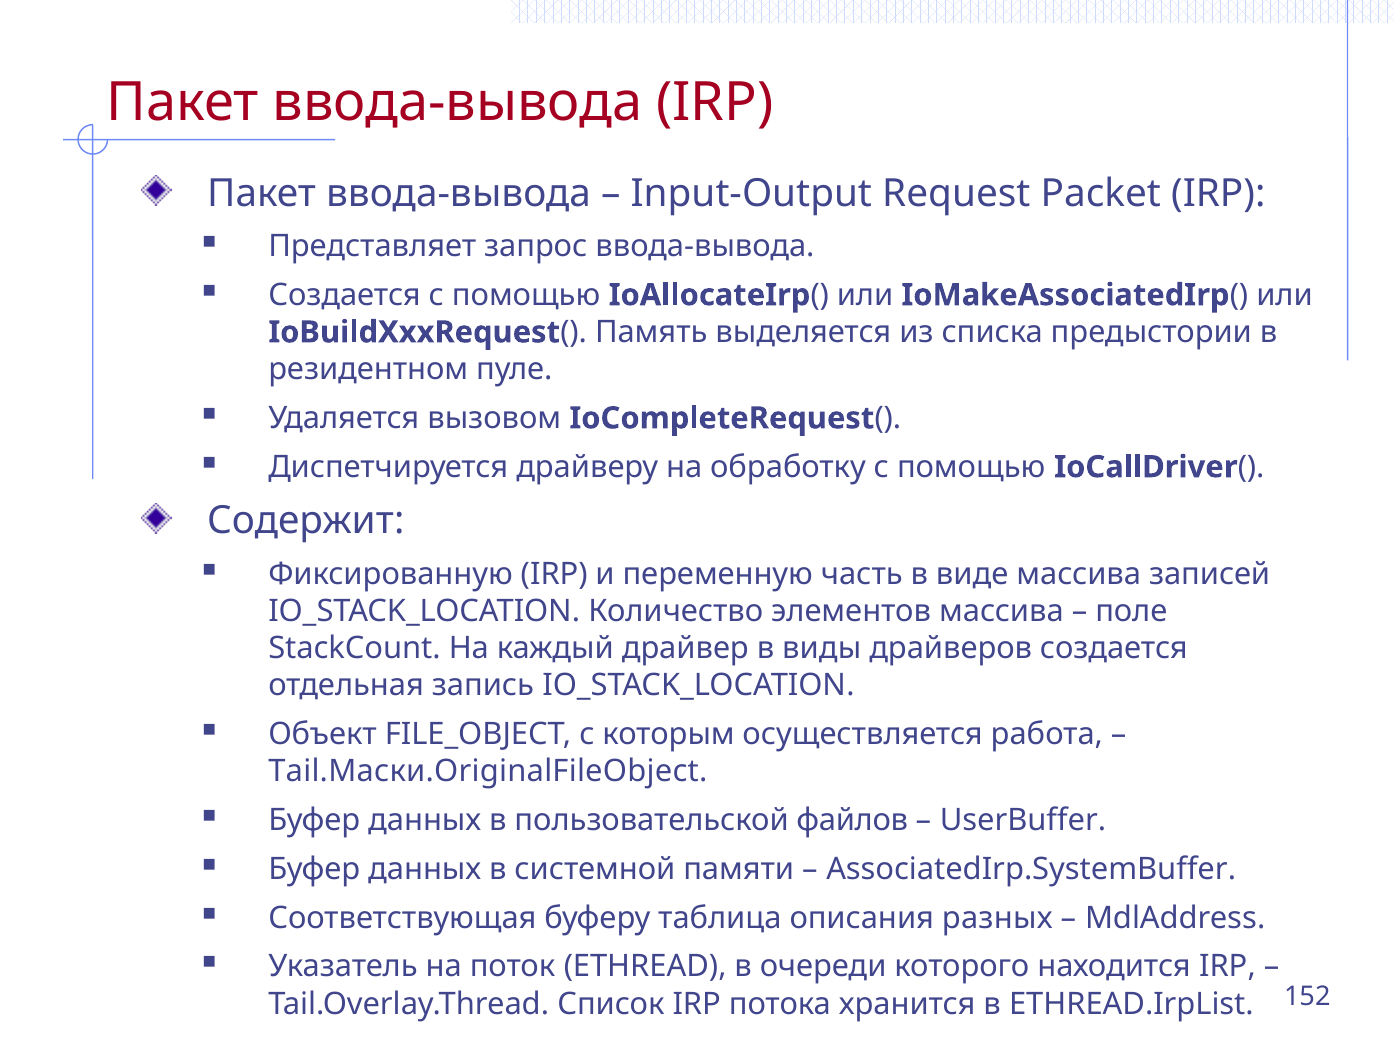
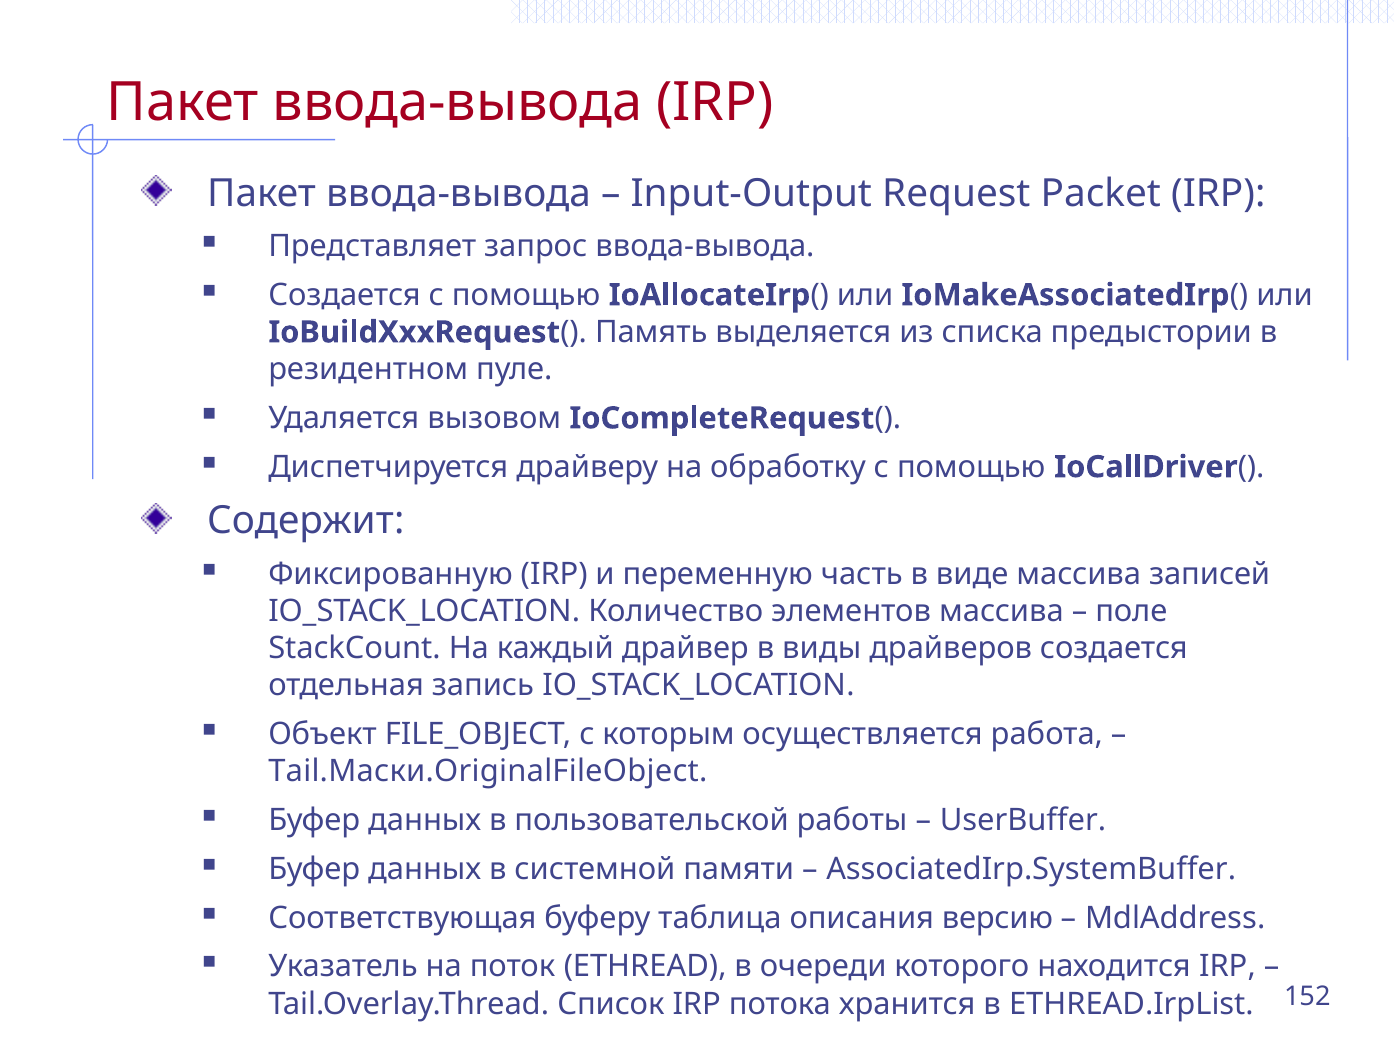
файлов: файлов -> работы
разных: разных -> версию
